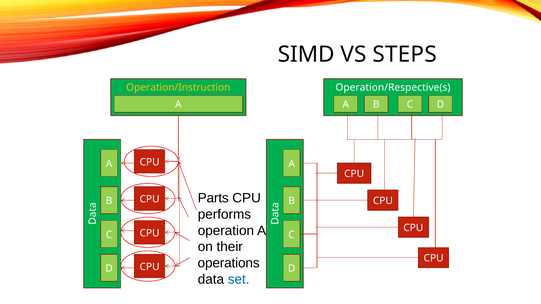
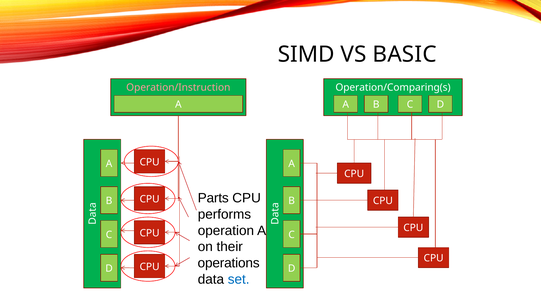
STEPS: STEPS -> BASIC
Operation/Instruction colour: yellow -> pink
Operation/Respective(s: Operation/Respective(s -> Operation/Comparing(s
